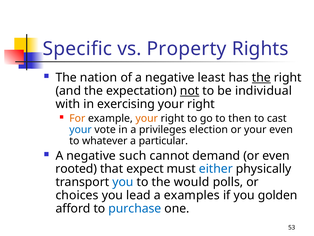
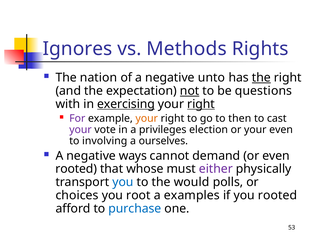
Specific: Specific -> Ignores
Property: Property -> Methods
least: least -> unto
individual: individual -> questions
exercising underline: none -> present
right at (201, 104) underline: none -> present
For colour: orange -> purple
your at (80, 129) colour: blue -> purple
whatever: whatever -> involving
particular: particular -> ourselves
such: such -> ways
expect: expect -> whose
either colour: blue -> purple
lead: lead -> root
you golden: golden -> rooted
